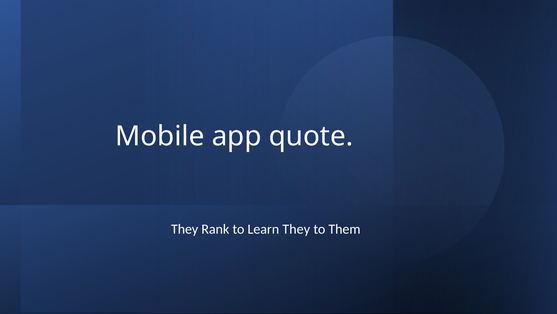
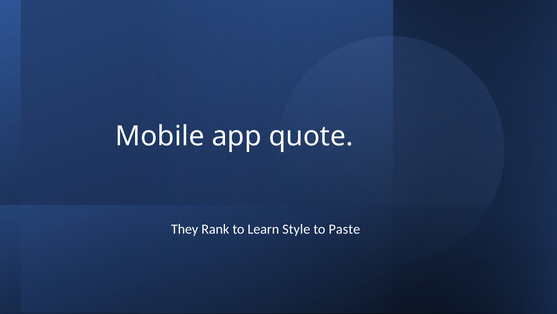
Learn They: They -> Style
Them: Them -> Paste
